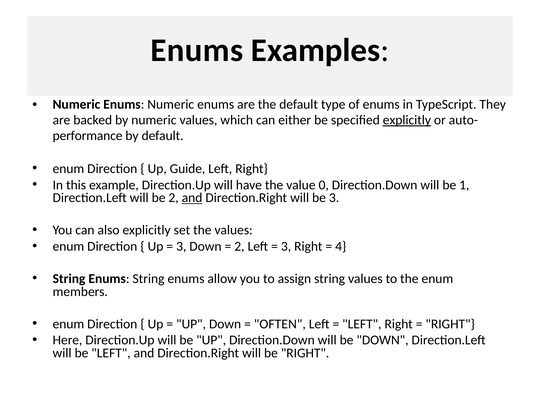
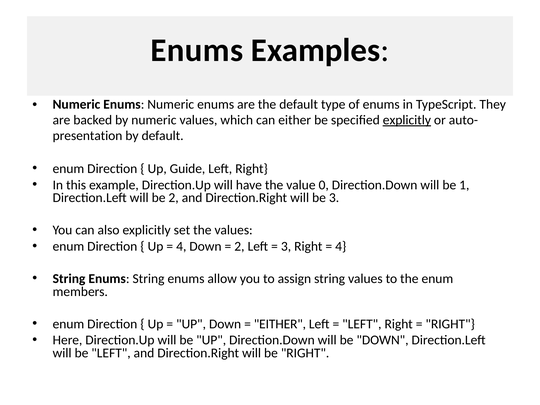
performance: performance -> presentation
and at (192, 198) underline: present -> none
3 at (181, 246): 3 -> 4
OFTEN at (280, 324): OFTEN -> EITHER
